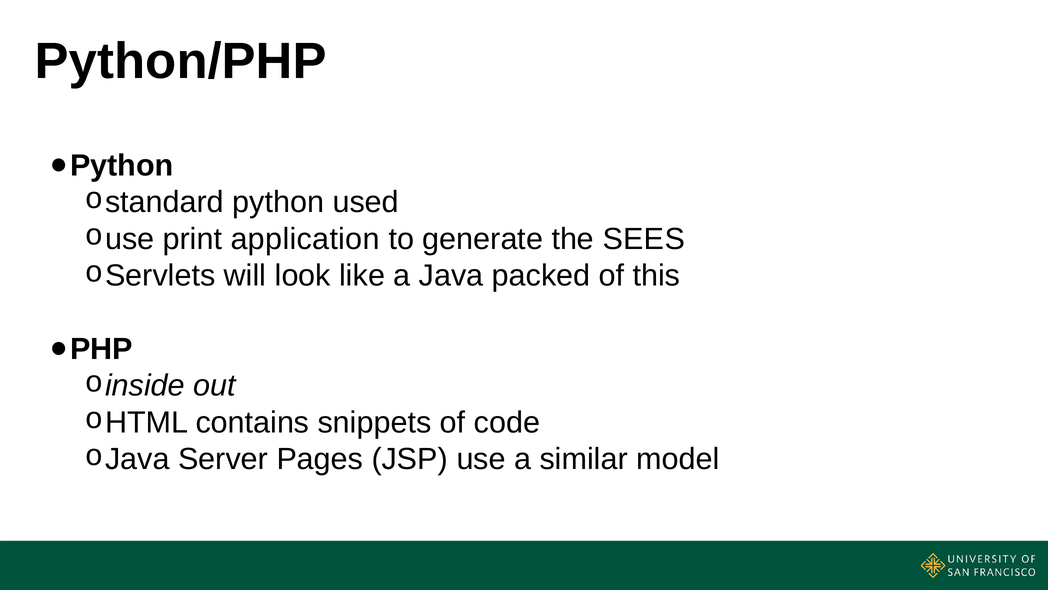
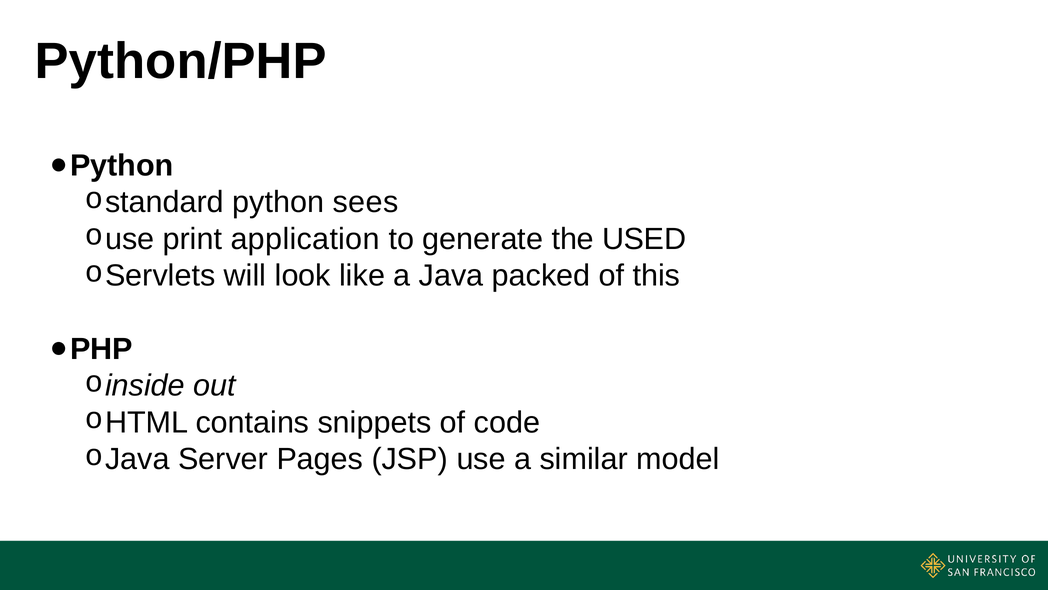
used: used -> sees
SEES: SEES -> USED
